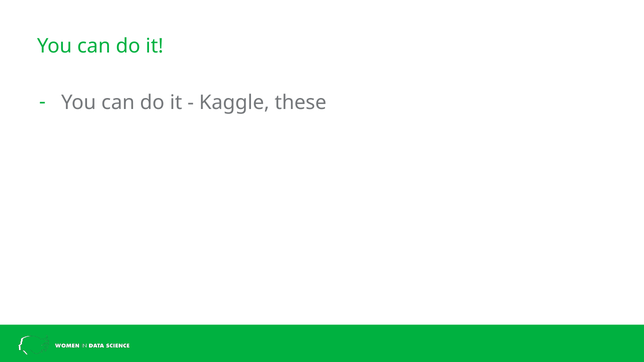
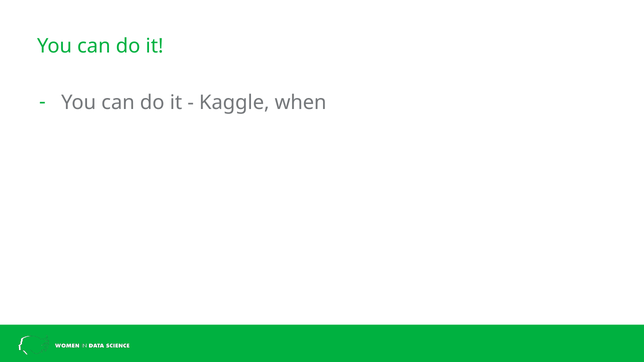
these: these -> when
